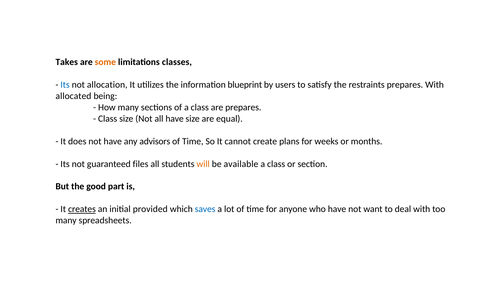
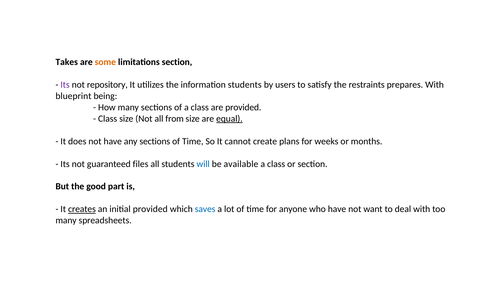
limitations classes: classes -> section
Its at (65, 84) colour: blue -> purple
allocation: allocation -> repository
information blueprint: blueprint -> students
allocated: allocated -> blueprint
are prepares: prepares -> provided
all have: have -> from
equal underline: none -> present
any advisors: advisors -> sections
will colour: orange -> blue
